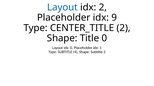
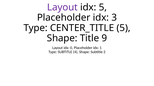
Layout at (62, 7) colour: blue -> purple
idx 2: 2 -> 5
9: 9 -> 3
CENTER_TITLE 2: 2 -> 5
Title 0: 0 -> 9
